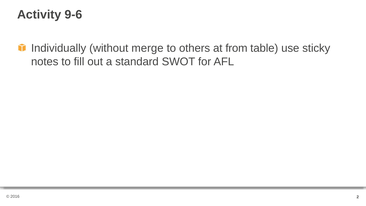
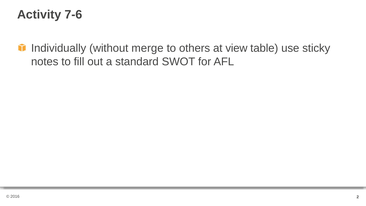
9-6: 9-6 -> 7-6
from: from -> view
